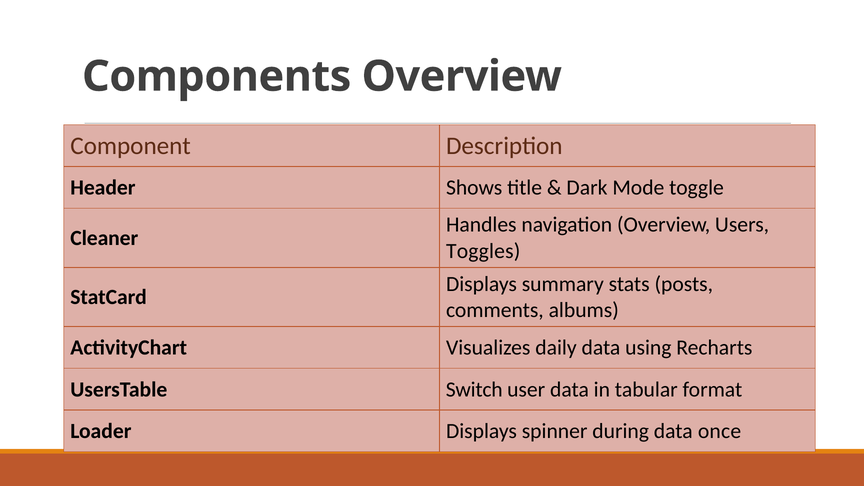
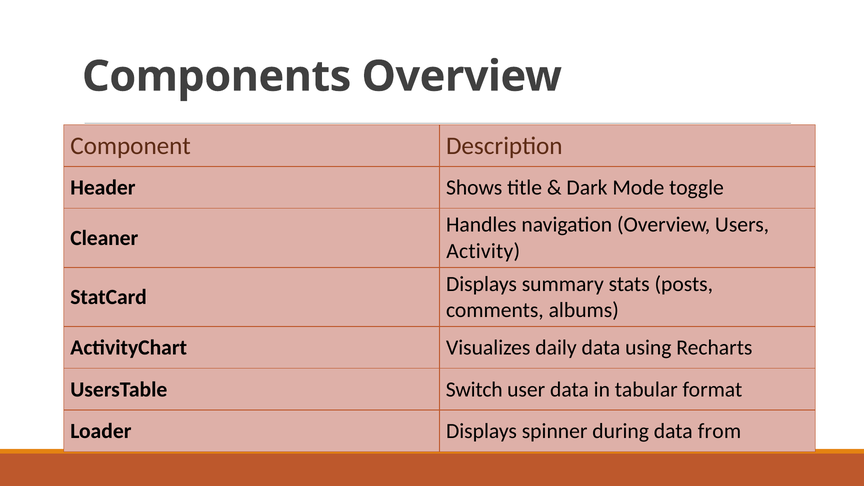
Toggles: Toggles -> Activity
once: once -> from
